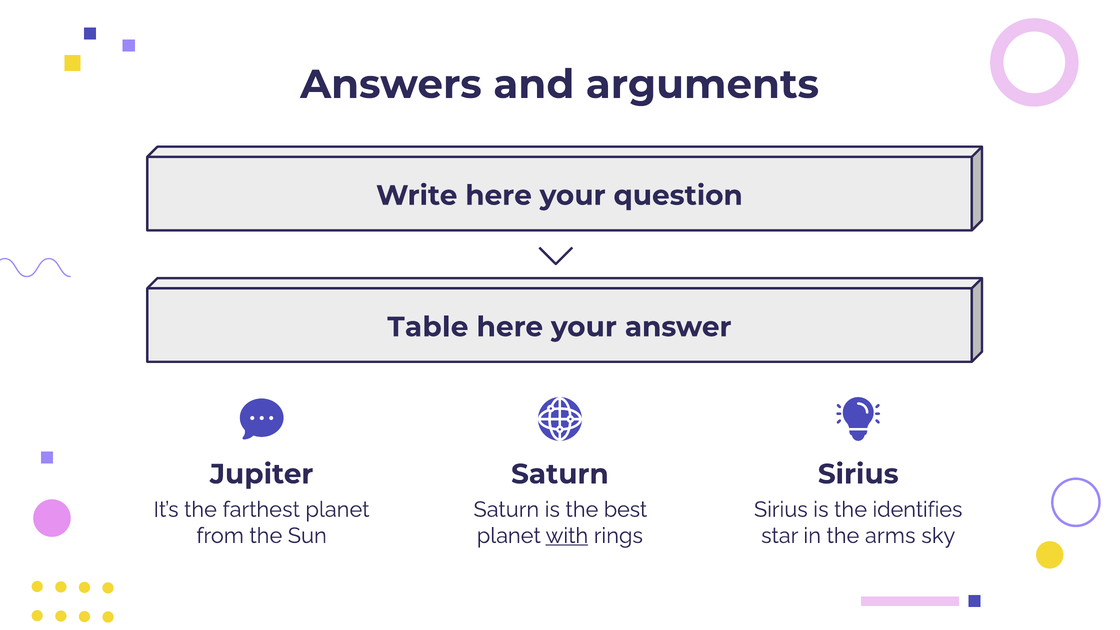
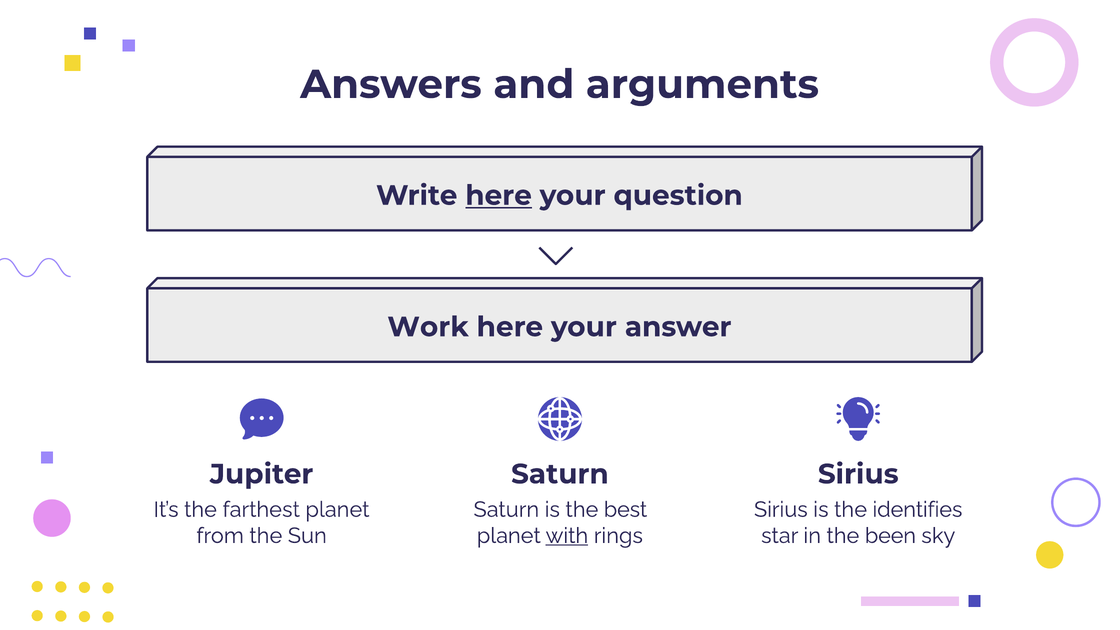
here at (499, 196) underline: none -> present
Table: Table -> Work
arms: arms -> been
